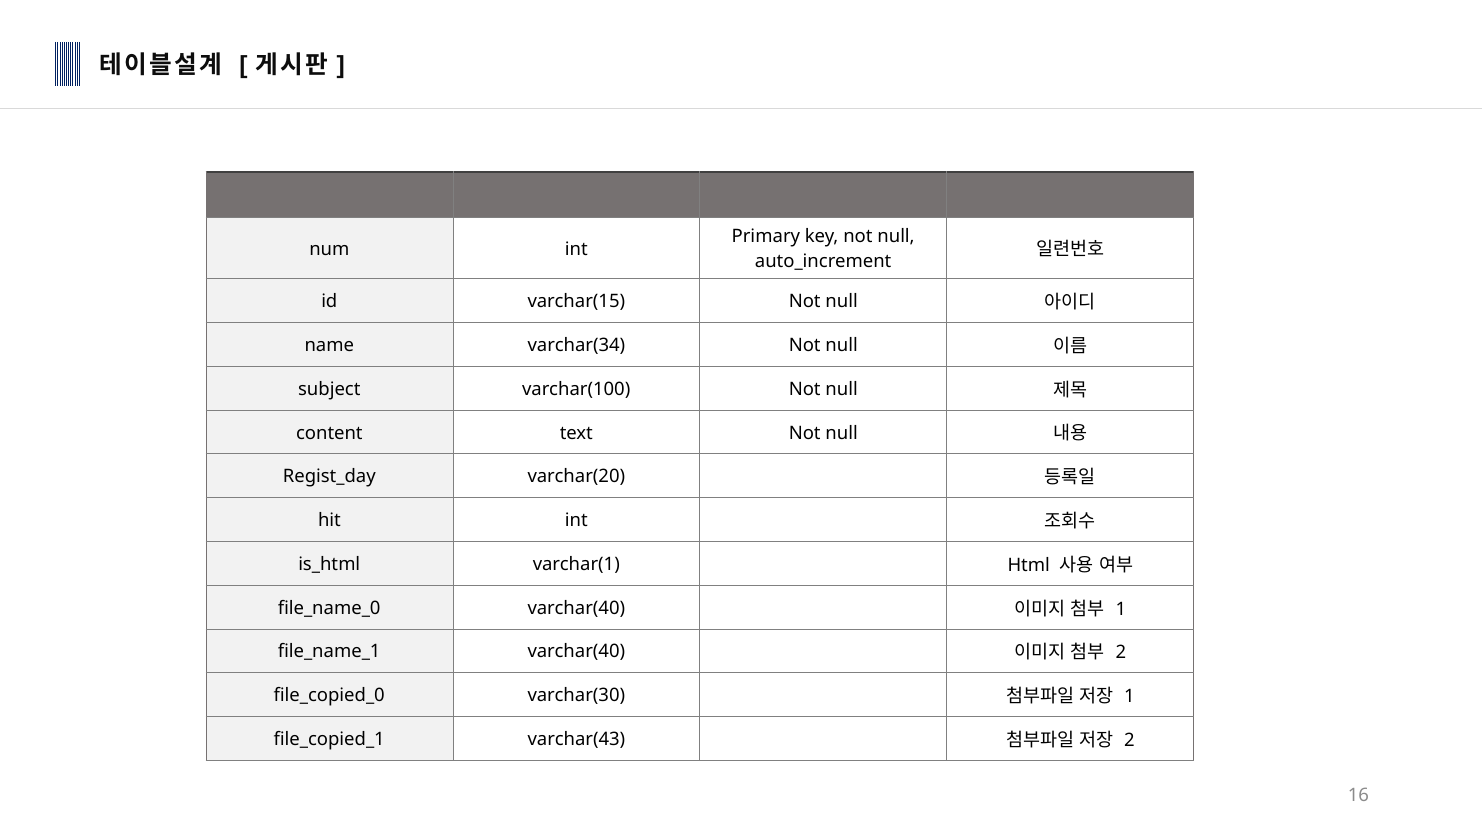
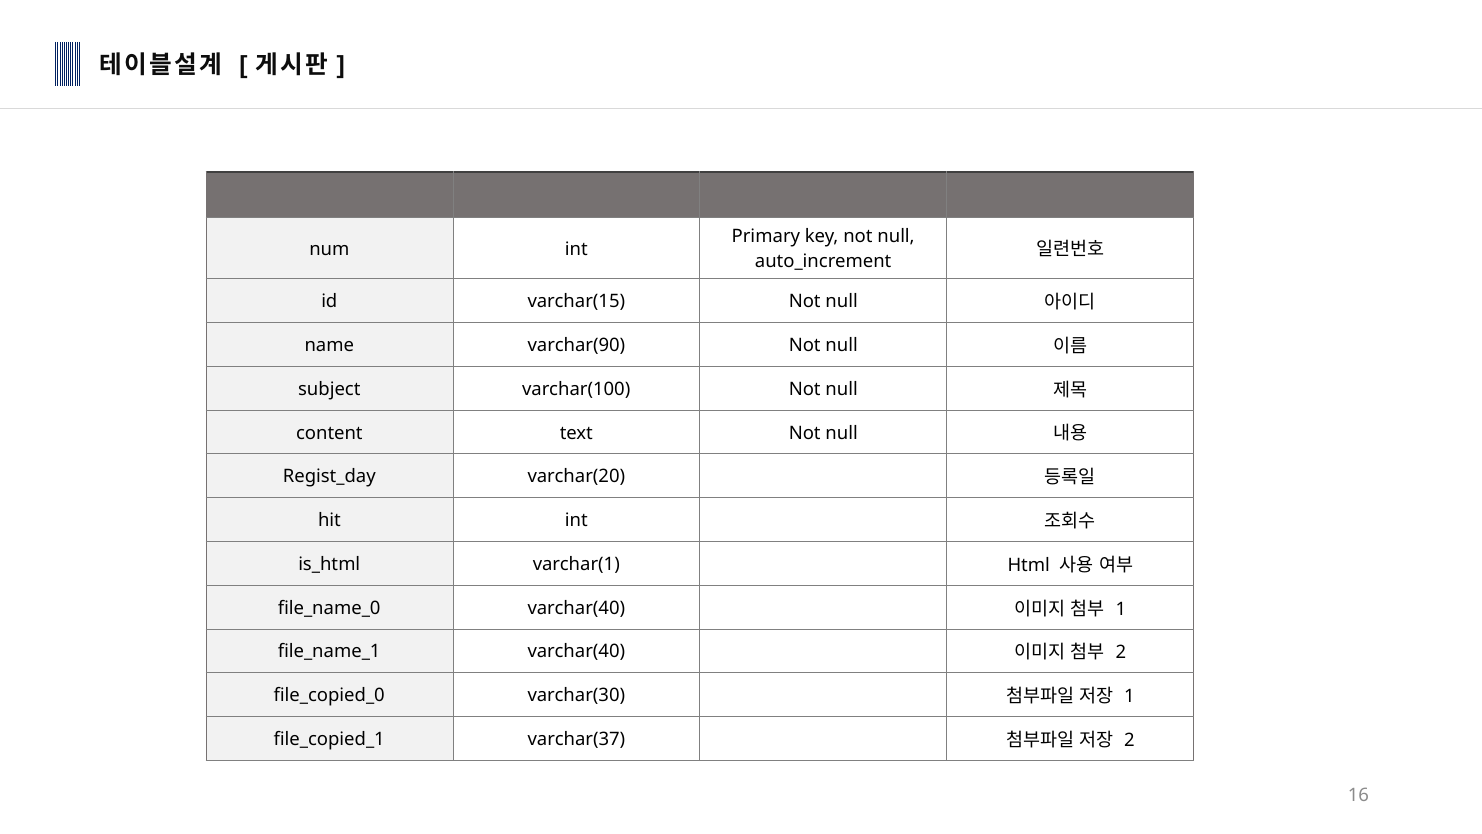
varchar(34: varchar(34 -> varchar(90
varchar(43: varchar(43 -> varchar(37
